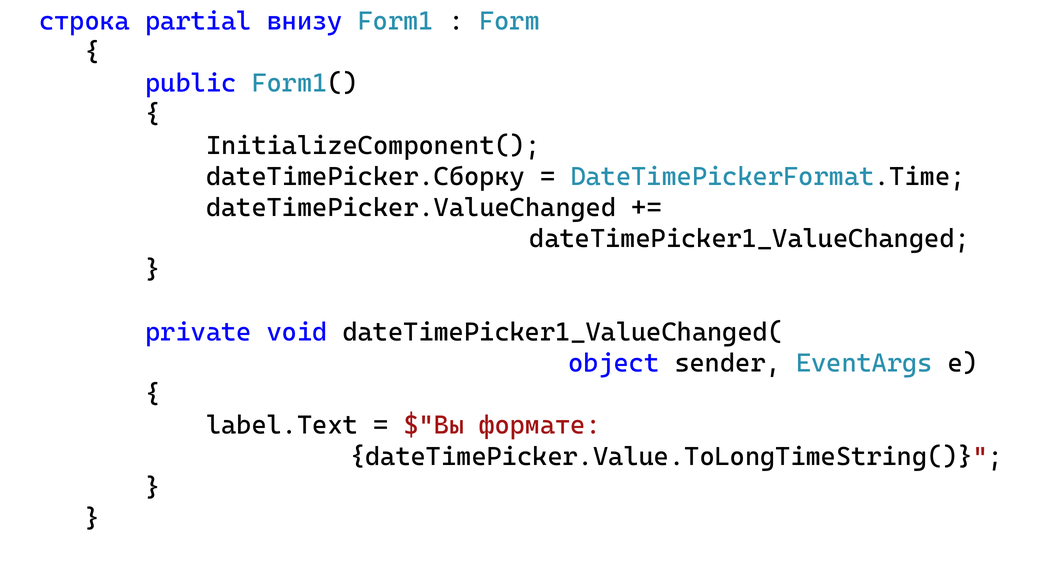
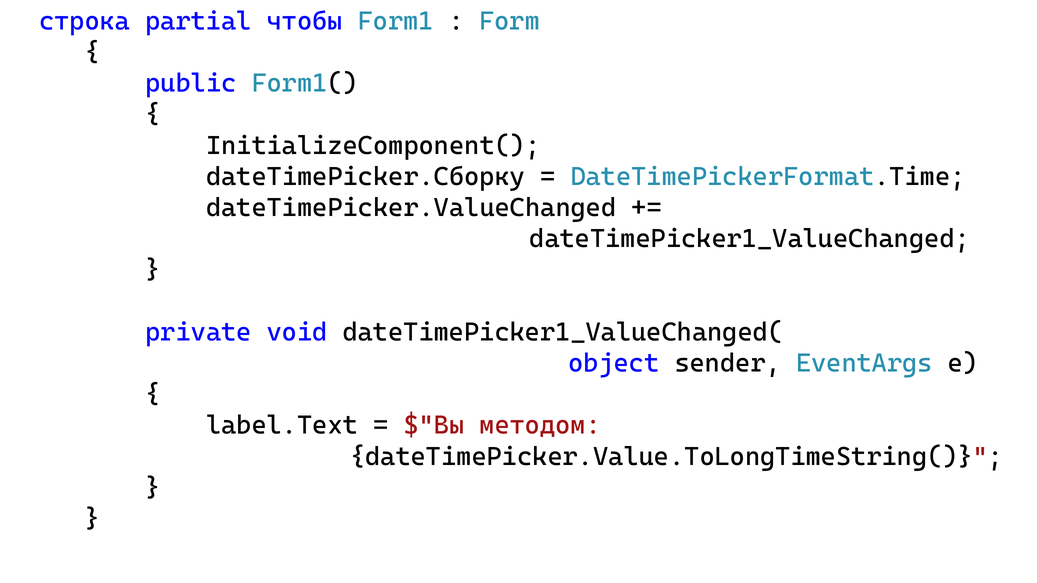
внизу: внизу -> чтобы
формате: формате -> методом
